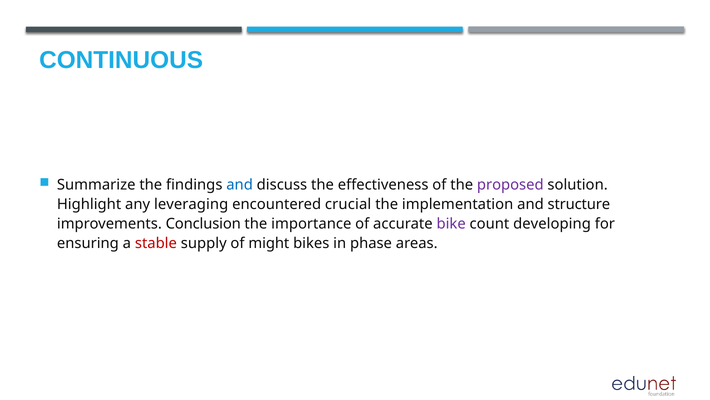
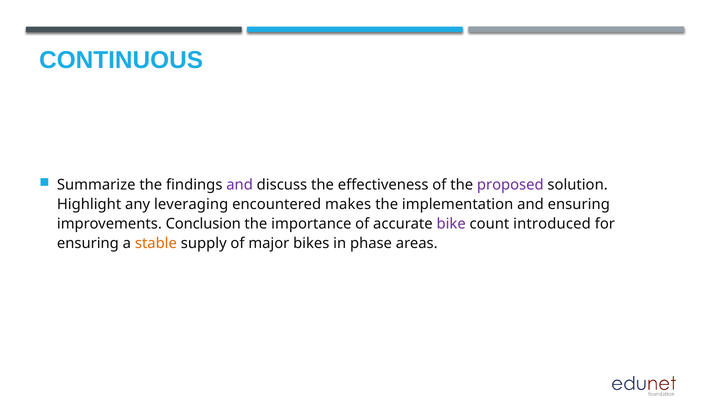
and at (240, 185) colour: blue -> purple
crucial: crucial -> makes
and structure: structure -> ensuring
developing: developing -> introduced
stable colour: red -> orange
might: might -> major
